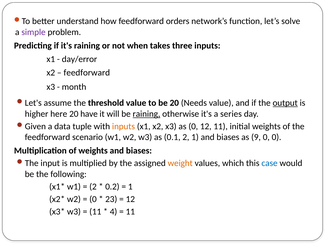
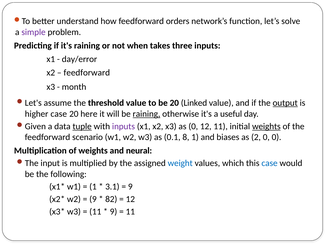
Needs: Needs -> Linked
higher here: here -> case
have: have -> here
series: series -> useful
tuple underline: none -> present
inputs at (123, 126) colour: orange -> purple
weights at (266, 126) underline: none -> present
0.1 2: 2 -> 8
9: 9 -> 2
weights and biases: biases -> neural
weight colour: orange -> blue
2 at (93, 186): 2 -> 1
0.2: 0.2 -> 3.1
1 at (130, 186): 1 -> 9
0 at (93, 199): 0 -> 9
23: 23 -> 82
4 at (114, 211): 4 -> 9
